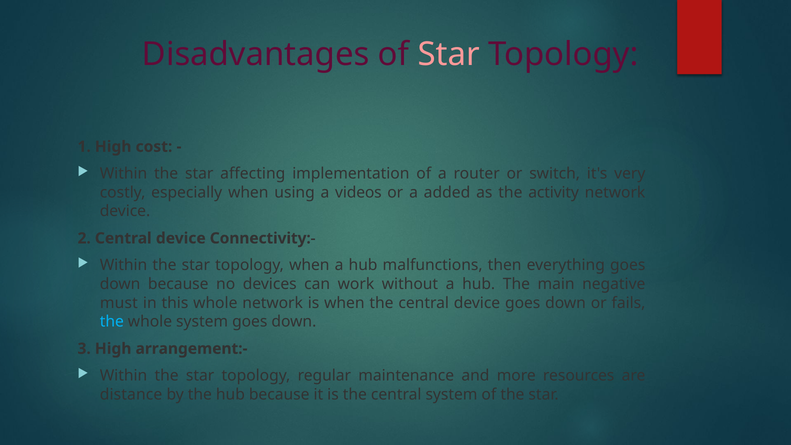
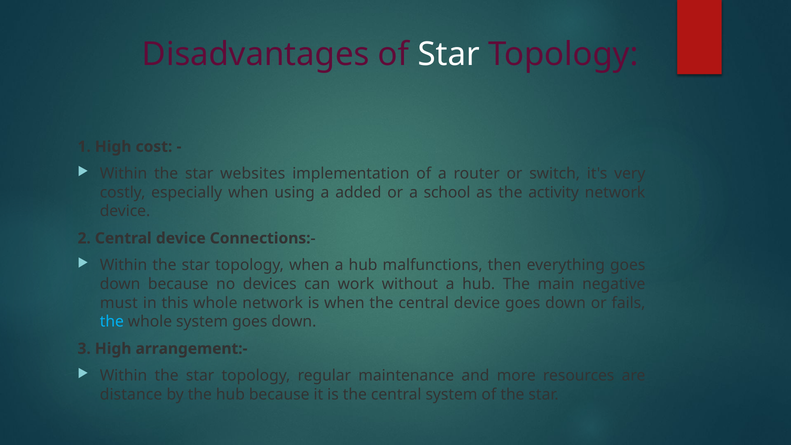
Star at (449, 54) colour: pink -> white
affecting: affecting -> websites
videos: videos -> added
added: added -> school
Connectivity:-: Connectivity:- -> Connections:-
